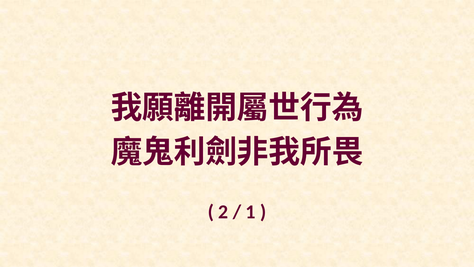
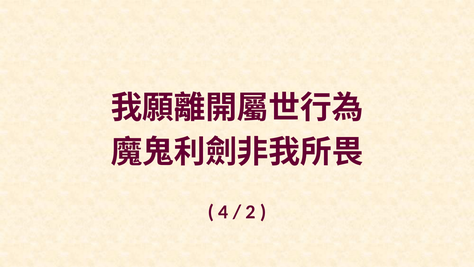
2: 2 -> 4
1: 1 -> 2
